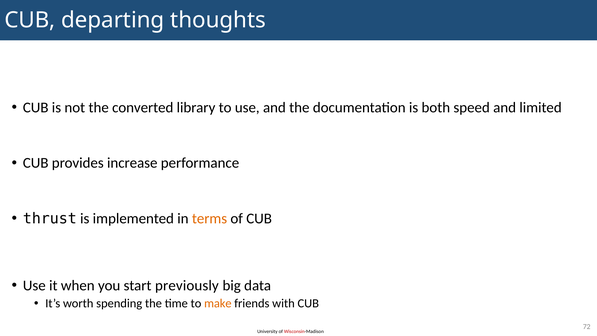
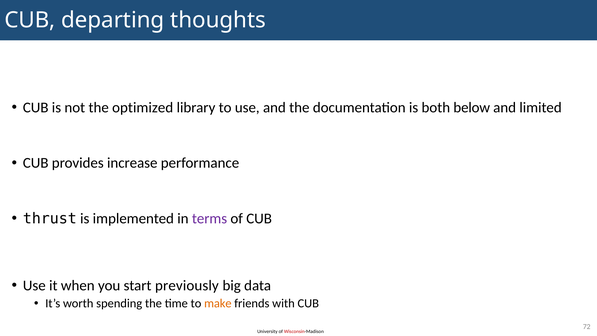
converted: converted -> optimized
speed: speed -> below
terms colour: orange -> purple
